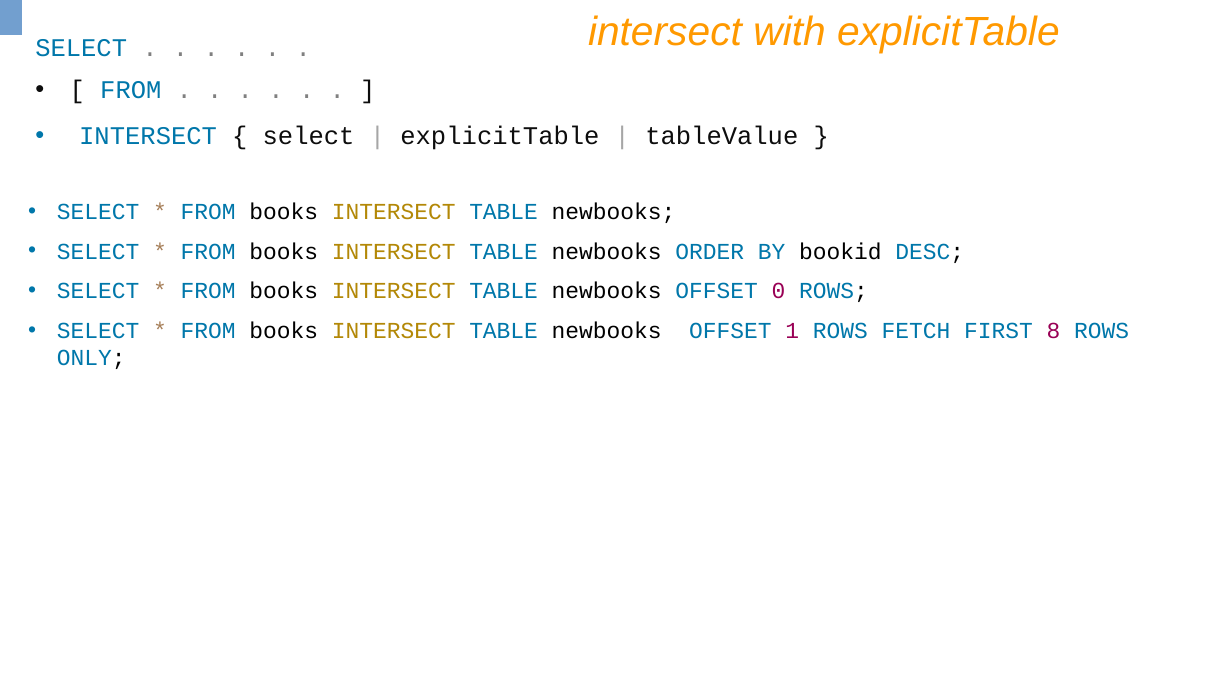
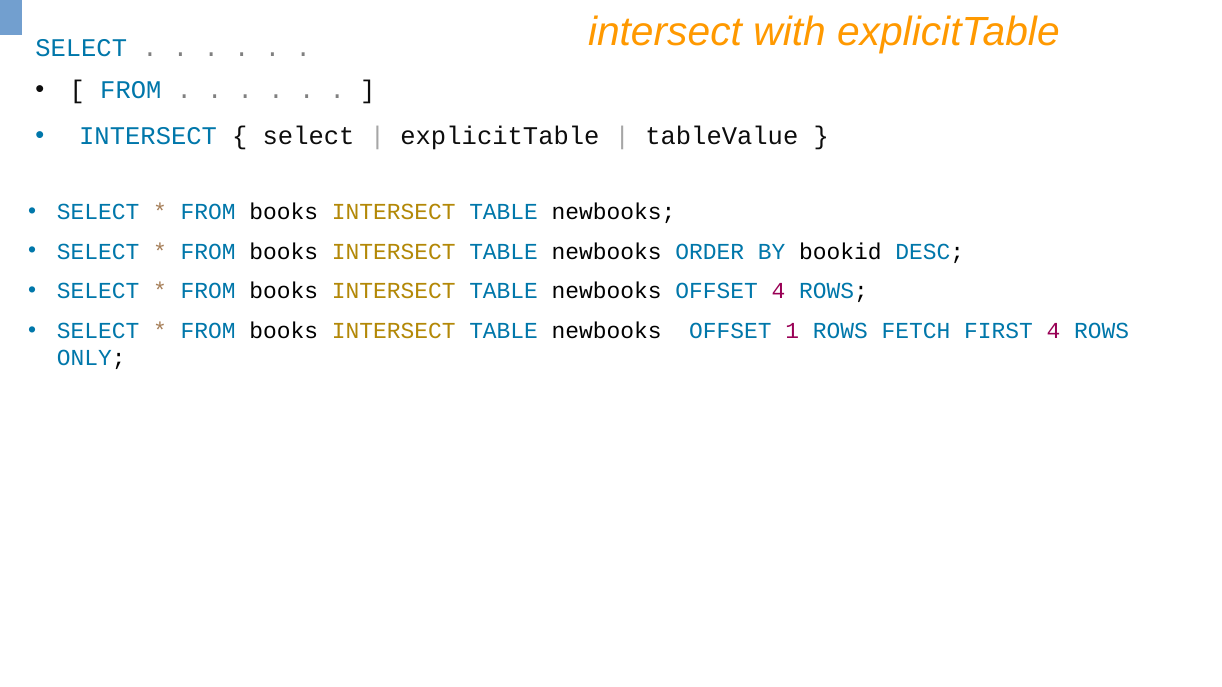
OFFSET 0: 0 -> 4
FIRST 8: 8 -> 4
